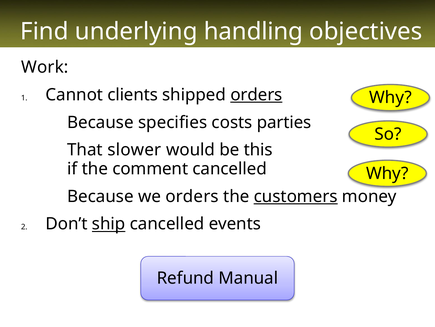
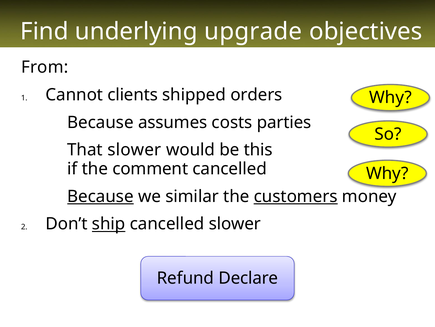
handling: handling -> upgrade
Work: Work -> From
orders at (256, 95) underline: present -> none
specifies: specifies -> assumes
Because at (100, 196) underline: none -> present
we orders: orders -> similar
cancelled events: events -> slower
Manual: Manual -> Declare
